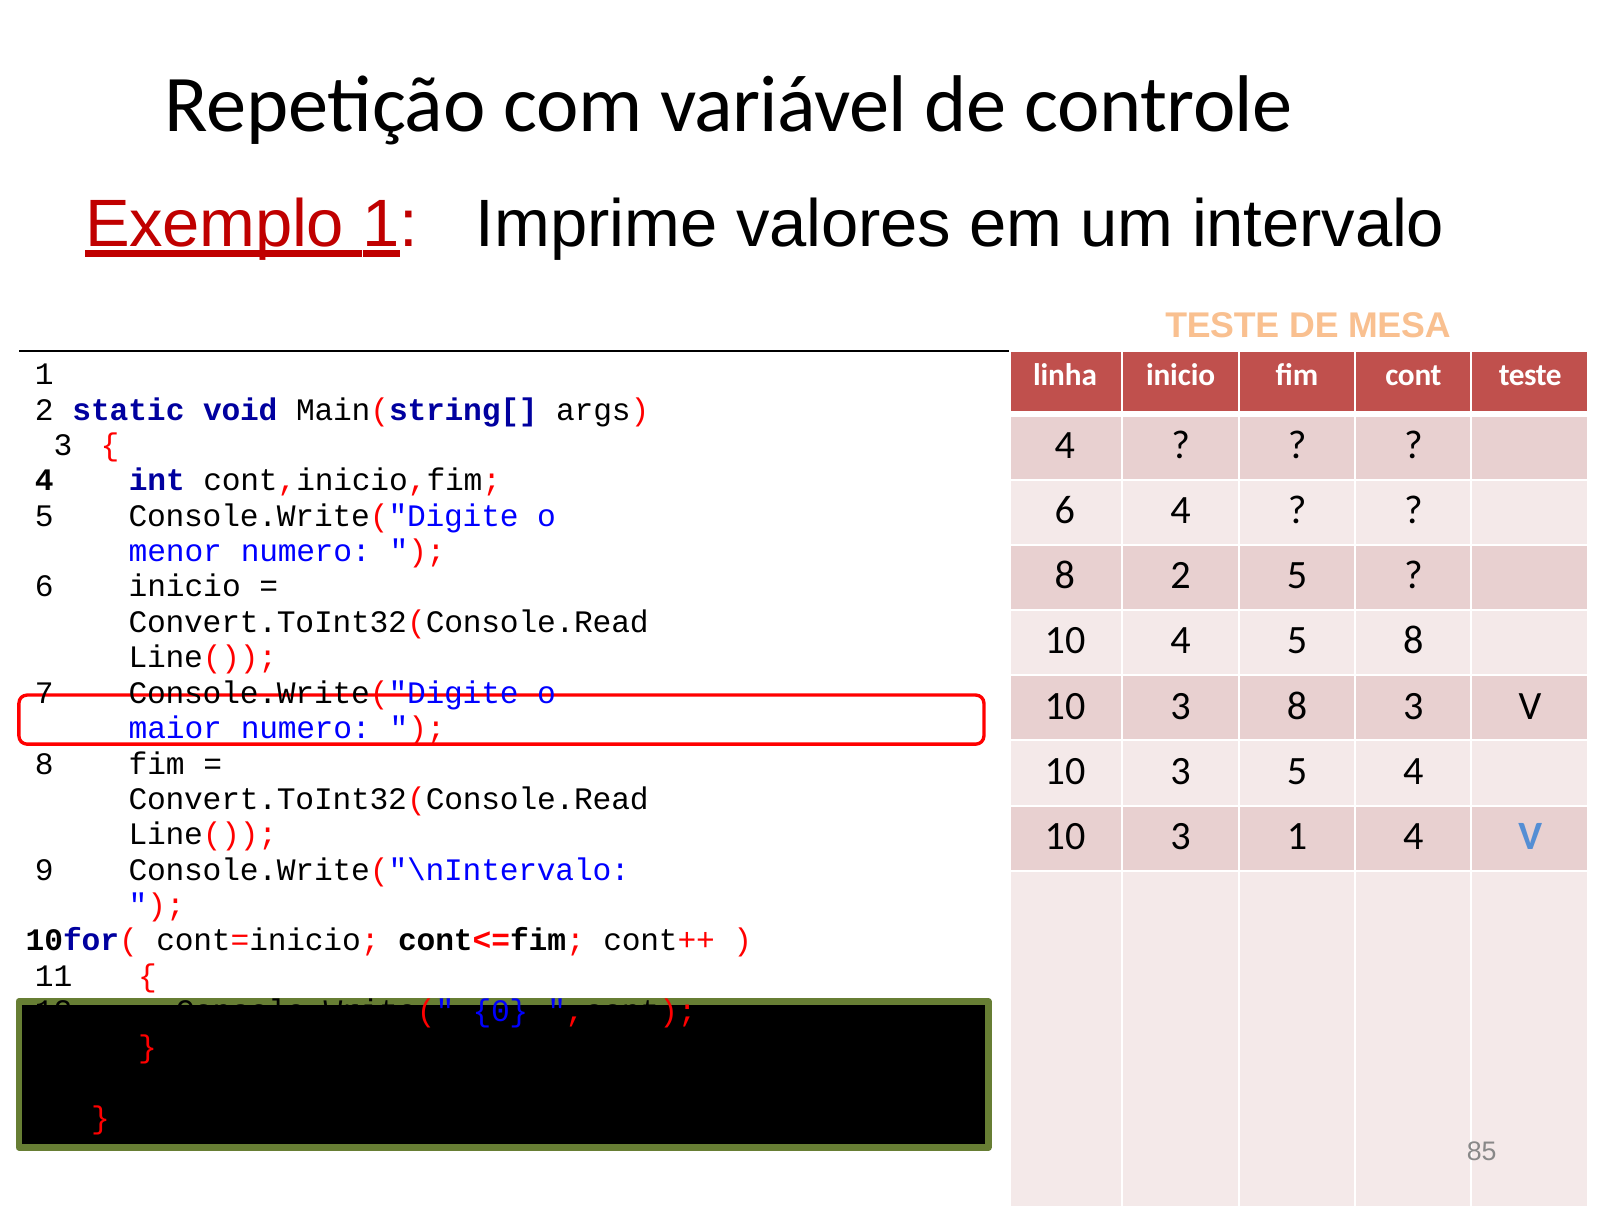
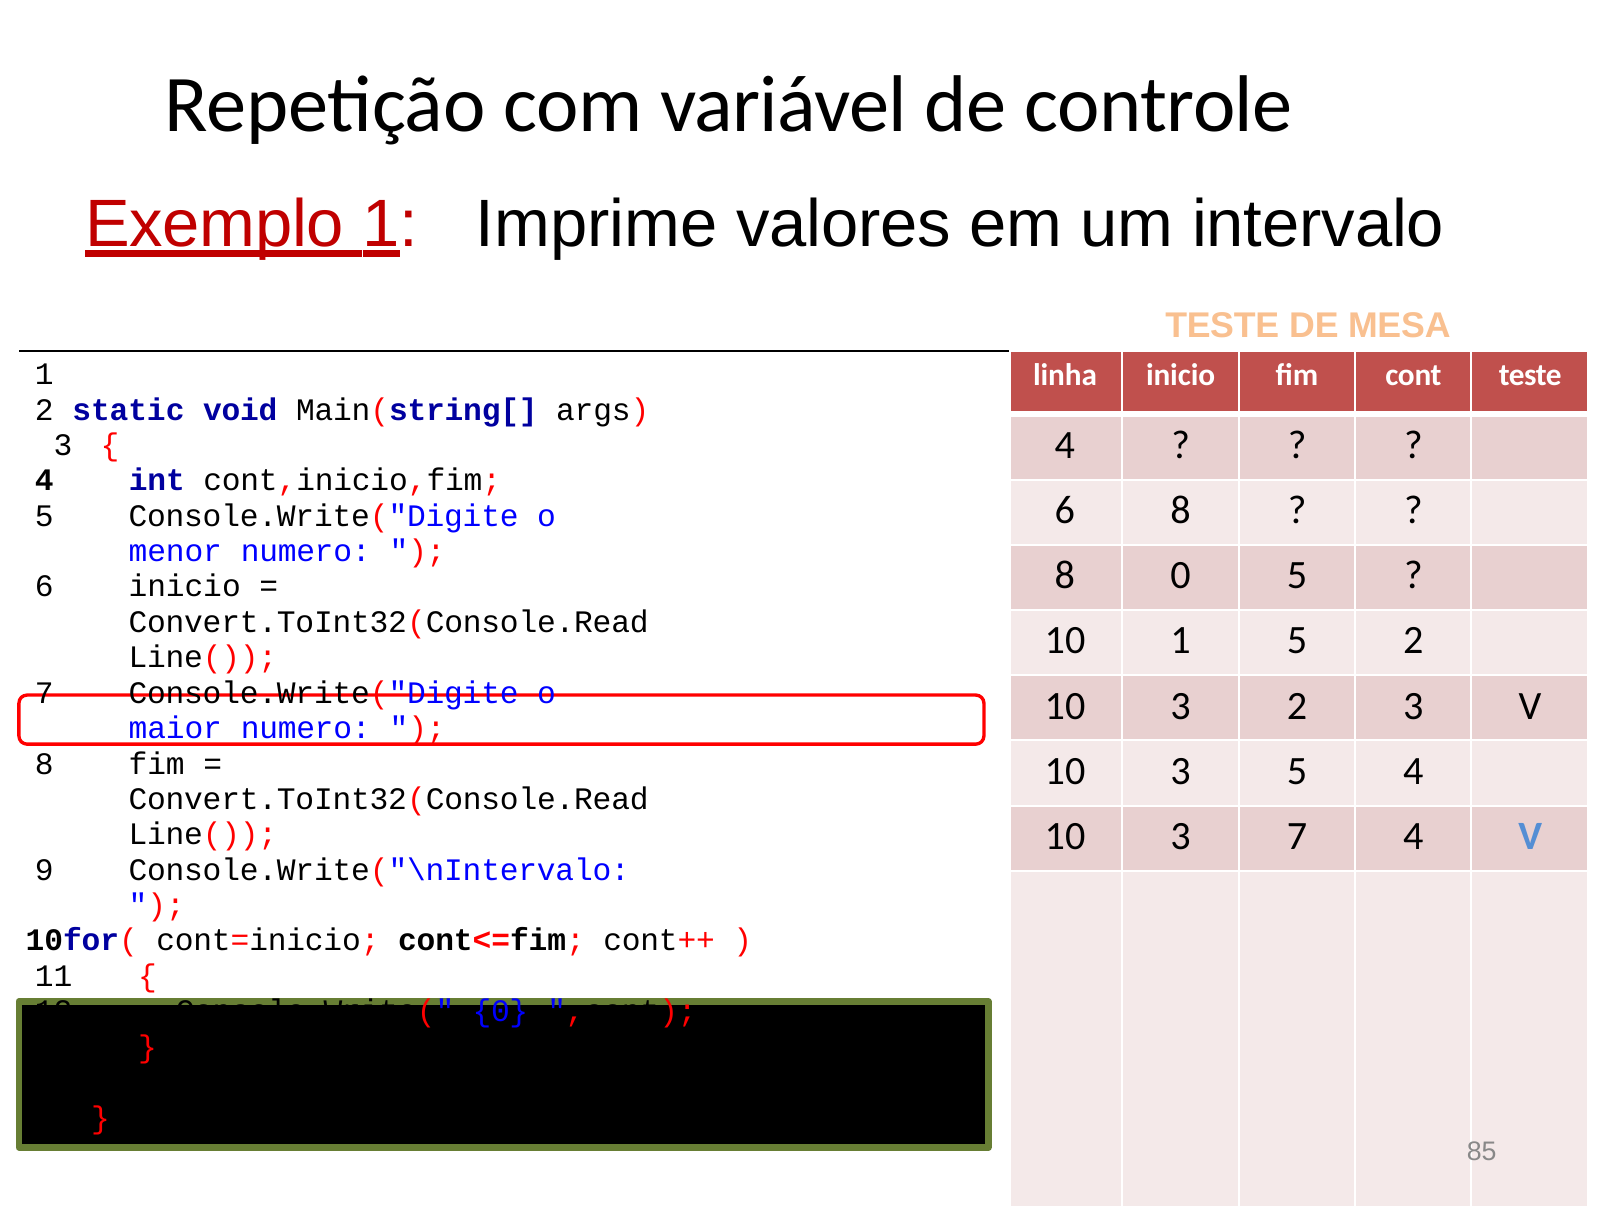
6 4: 4 -> 8
8 2: 2 -> 0
10 4: 4 -> 1
5 8: 8 -> 2
3 8: 8 -> 2
3 1: 1 -> 7
